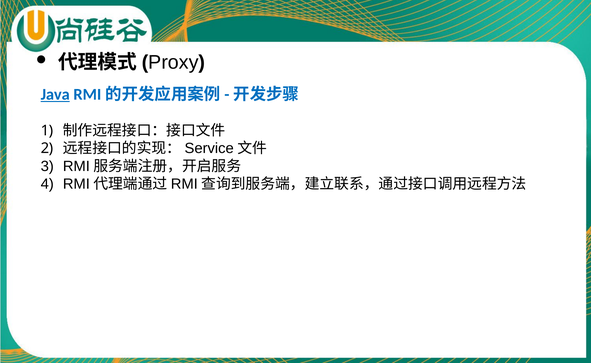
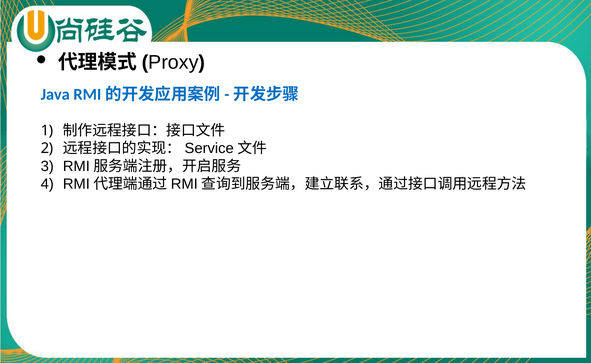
Java underline: present -> none
